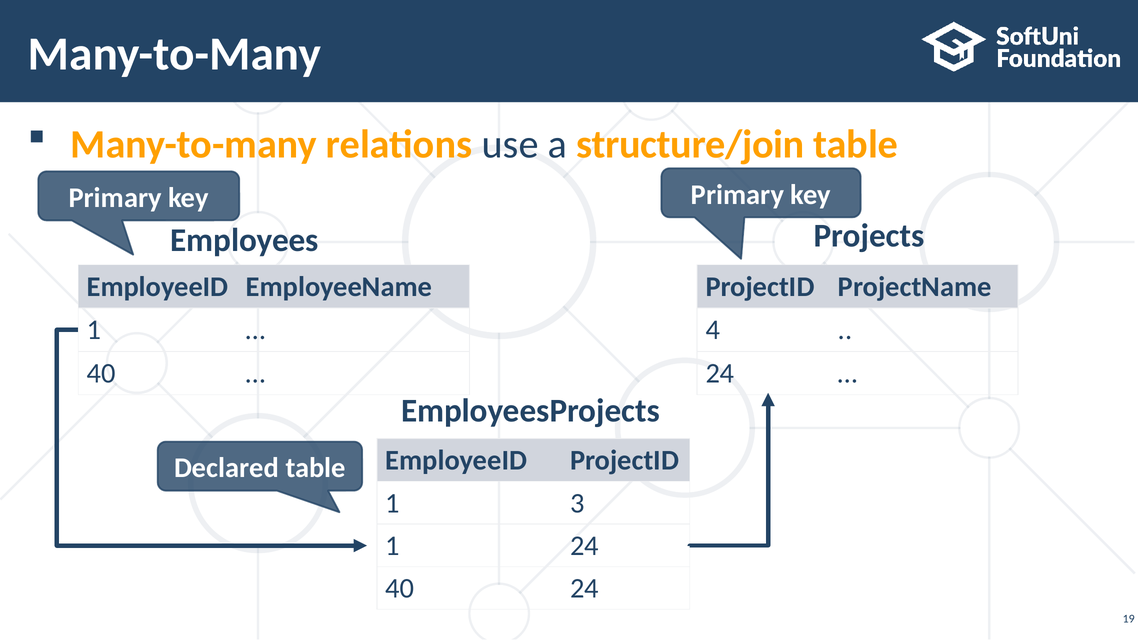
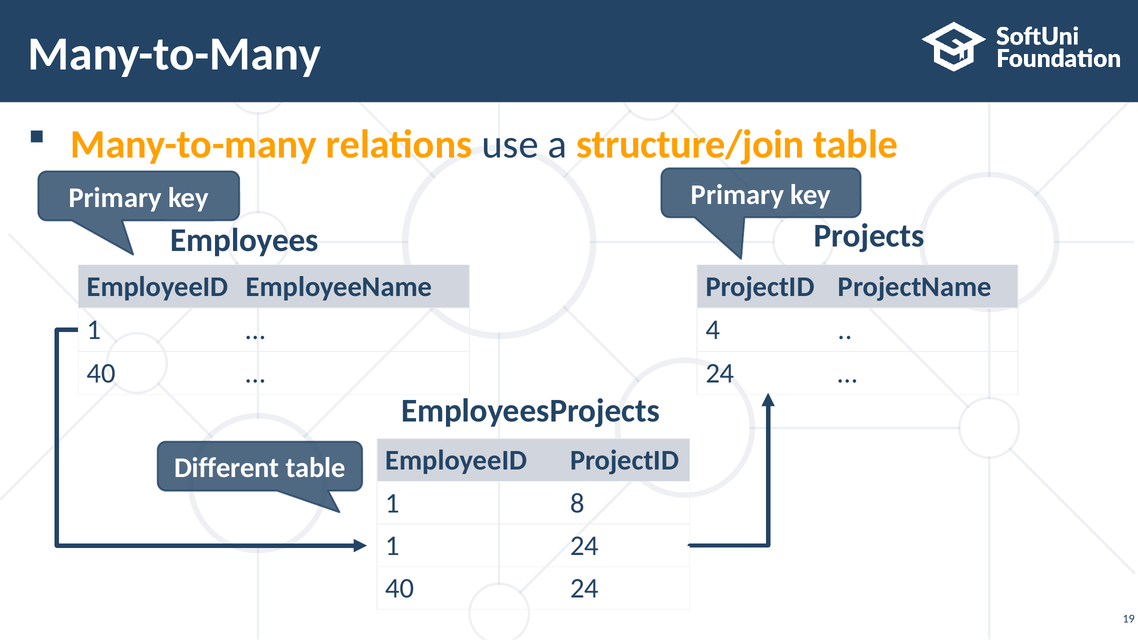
Declared: Declared -> Different
3: 3 -> 8
